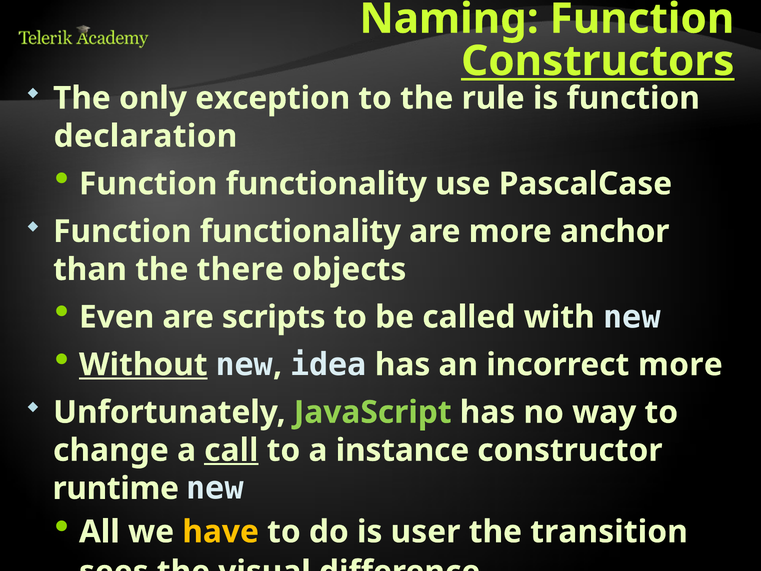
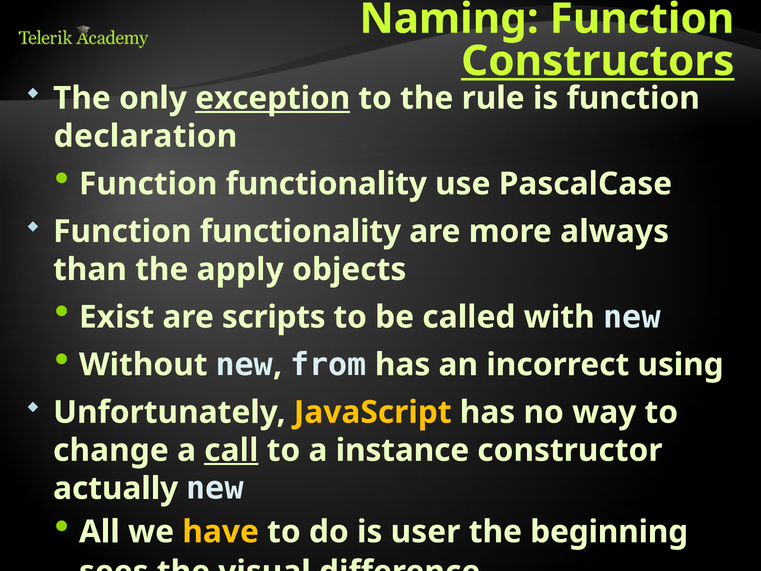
exception underline: none -> present
anchor: anchor -> always
there: there -> apply
Even: Even -> Exist
Without underline: present -> none
idea: idea -> from
incorrect more: more -> using
JavaScript colour: light green -> yellow
runtime: runtime -> actually
transition: transition -> beginning
